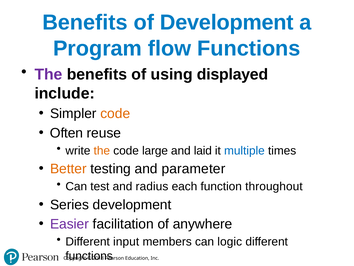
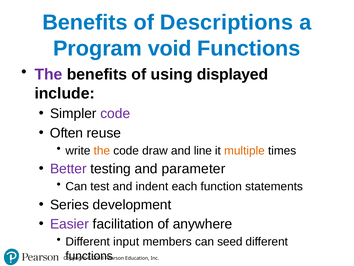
of Development: Development -> Descriptions
flow: flow -> void
code at (115, 113) colour: orange -> purple
large: large -> draw
laid: laid -> line
multiple colour: blue -> orange
Better colour: orange -> purple
radius: radius -> indent
throughout: throughout -> statements
logic: logic -> seed
